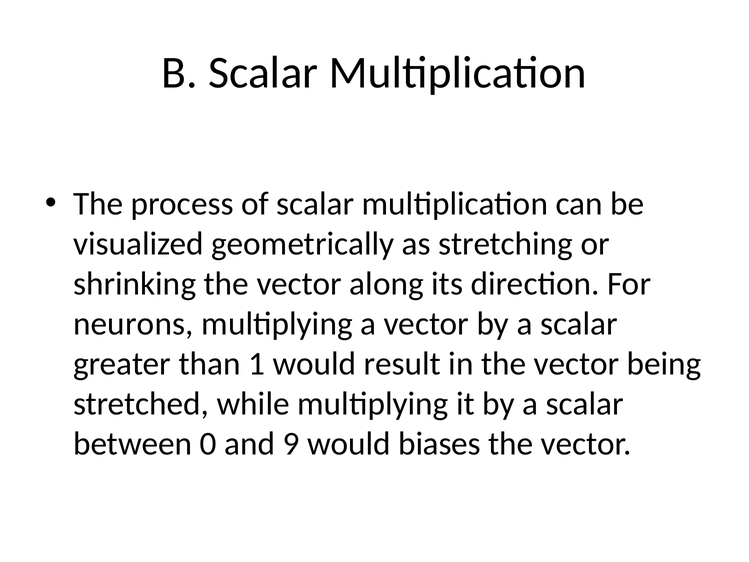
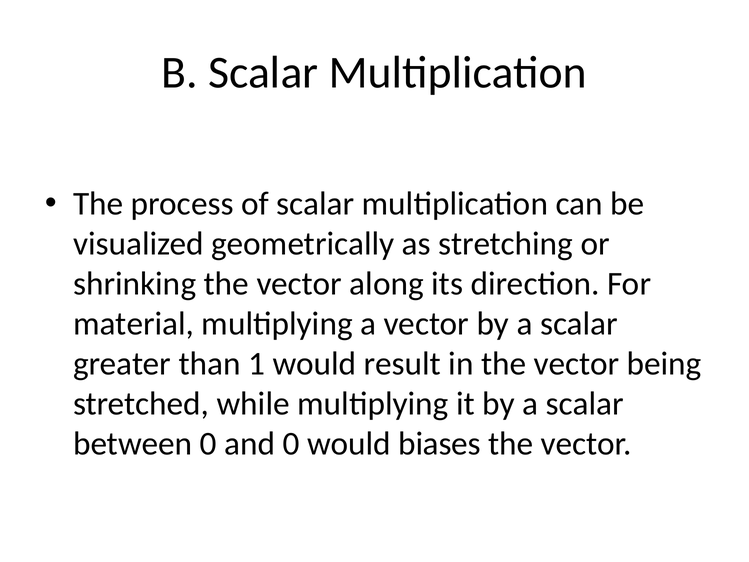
neurons: neurons -> material
and 9: 9 -> 0
